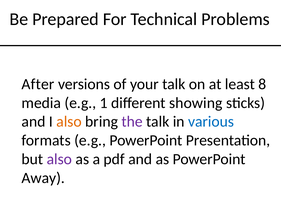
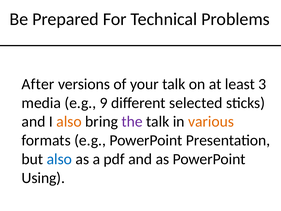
8: 8 -> 3
1: 1 -> 9
showing: showing -> selected
various colour: blue -> orange
also at (59, 159) colour: purple -> blue
Away: Away -> Using
